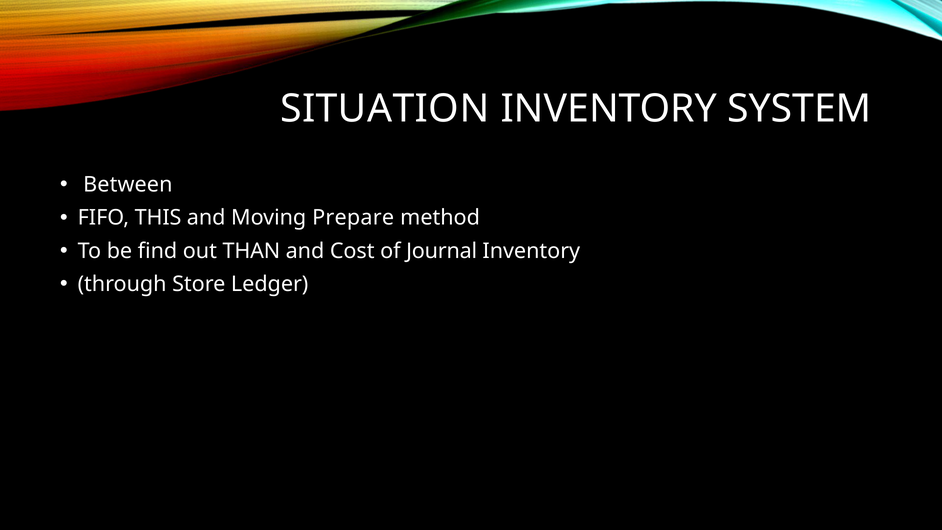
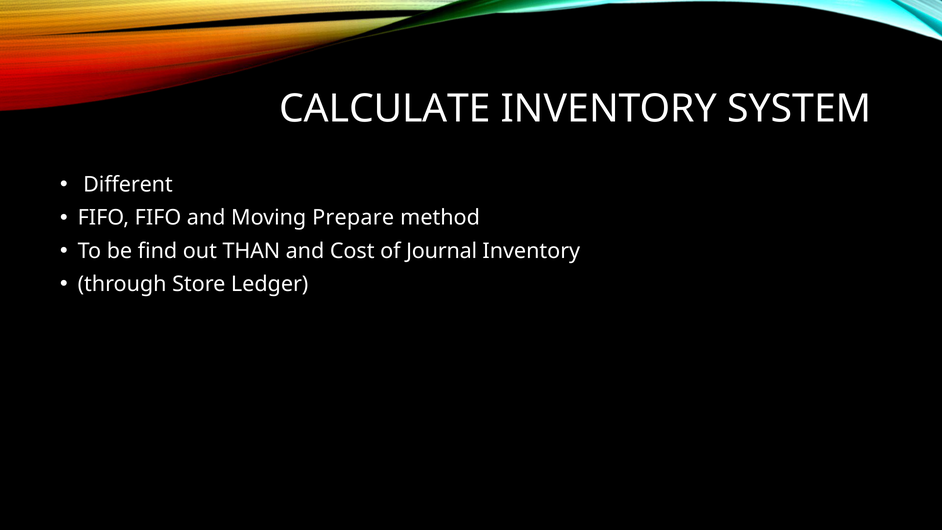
SITUATION: SITUATION -> CALCULATE
Between: Between -> Different
FIFO THIS: THIS -> FIFO
